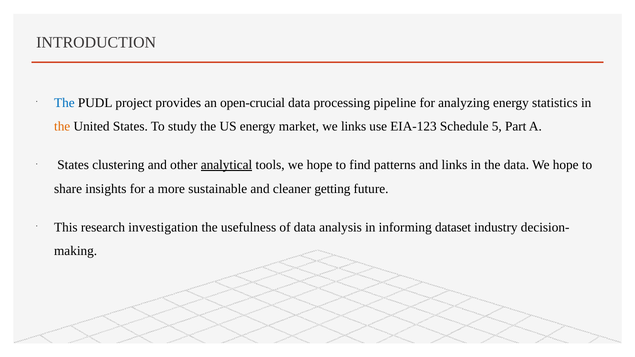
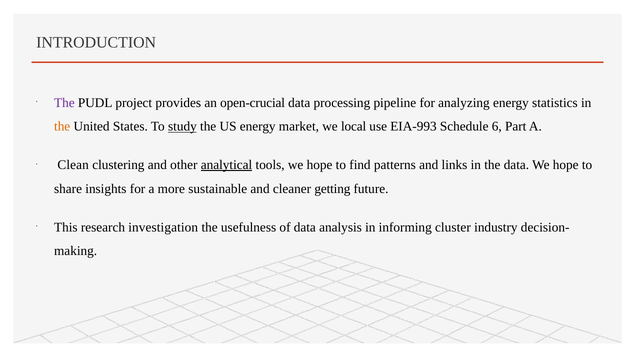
The at (64, 103) colour: blue -> purple
study underline: none -> present
we links: links -> local
EIA-123: EIA-123 -> EIA-993
5: 5 -> 6
States at (73, 165): States -> Clean
dataset: dataset -> cluster
